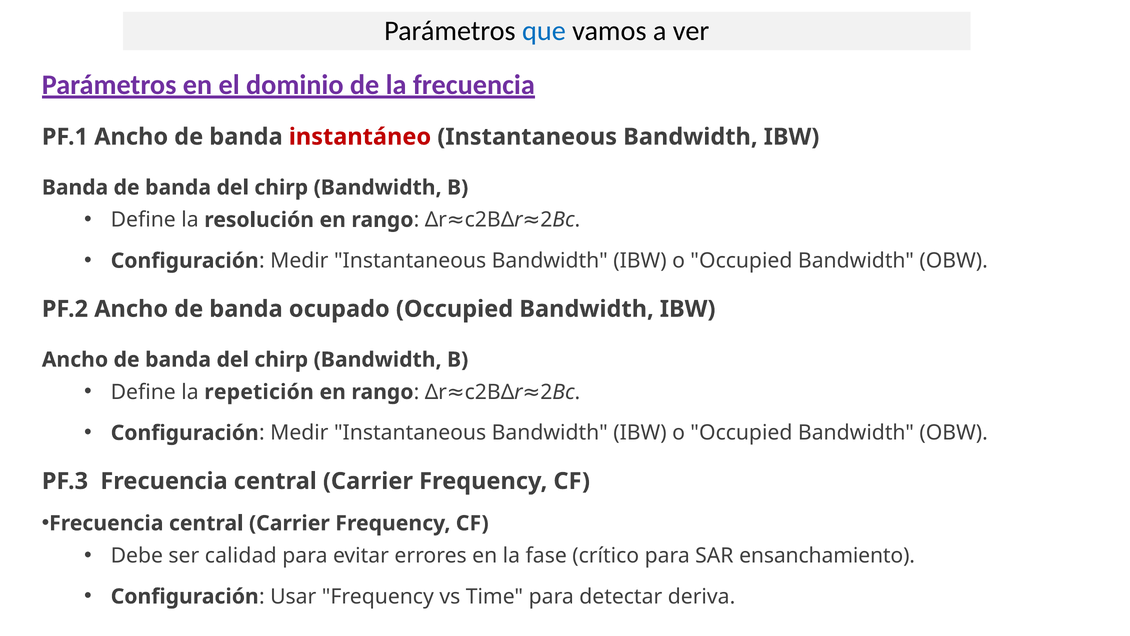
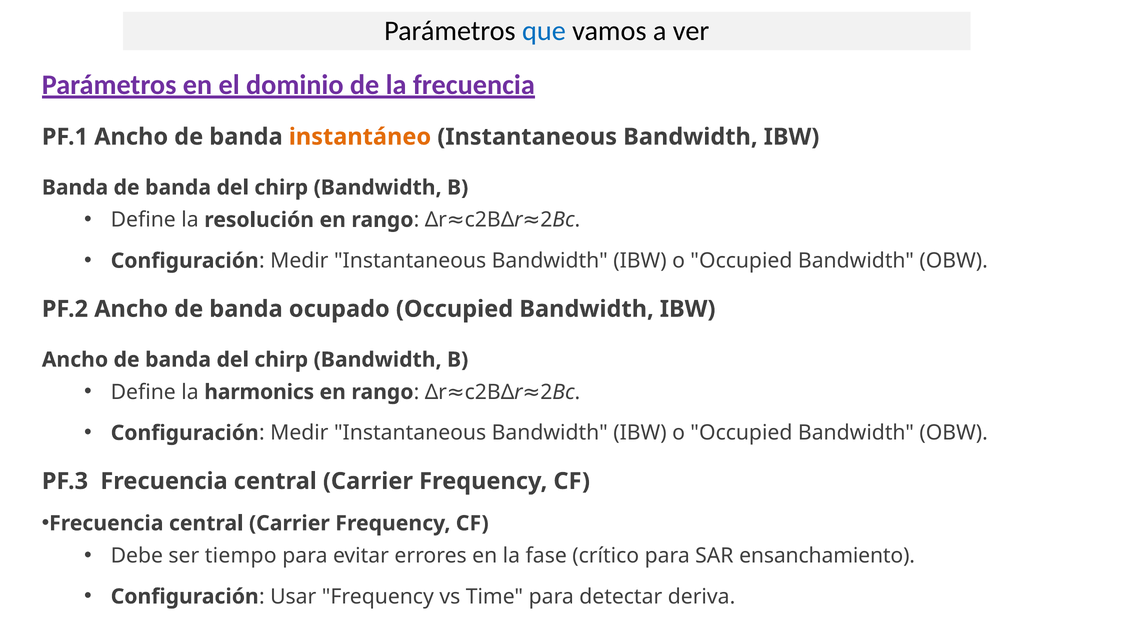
instantáneo colour: red -> orange
repetición: repetición -> harmonics
calidad: calidad -> tiempo
